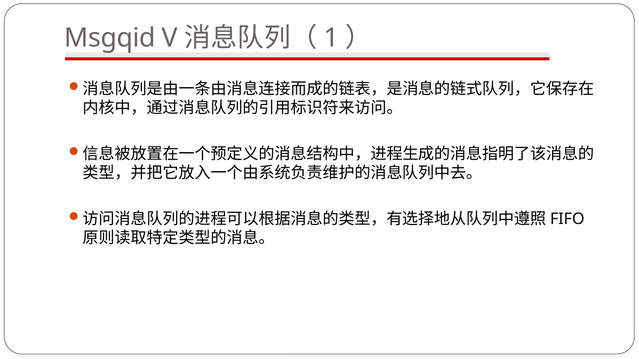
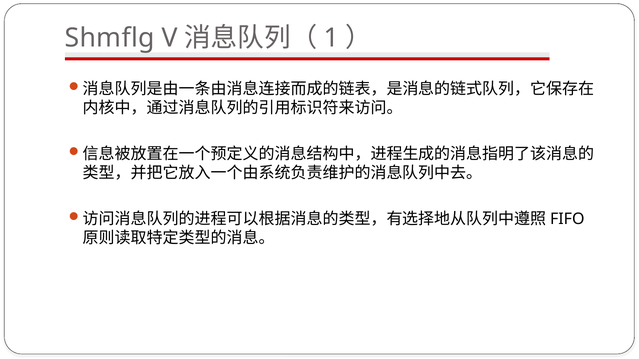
Msgqid: Msgqid -> Shmflg
